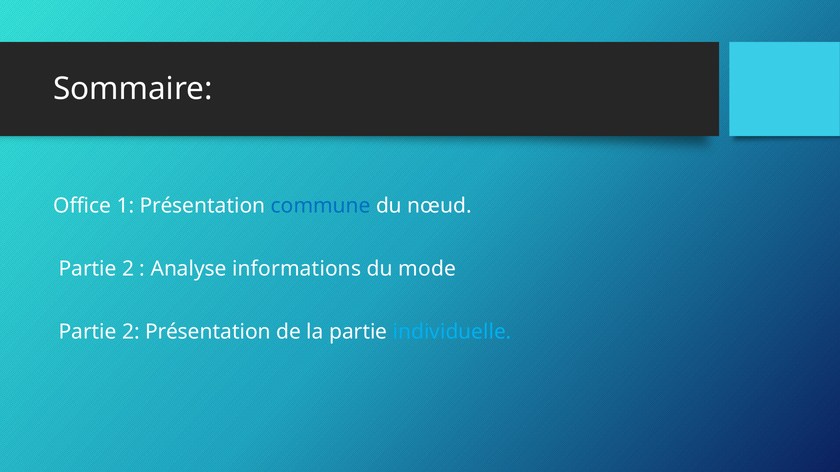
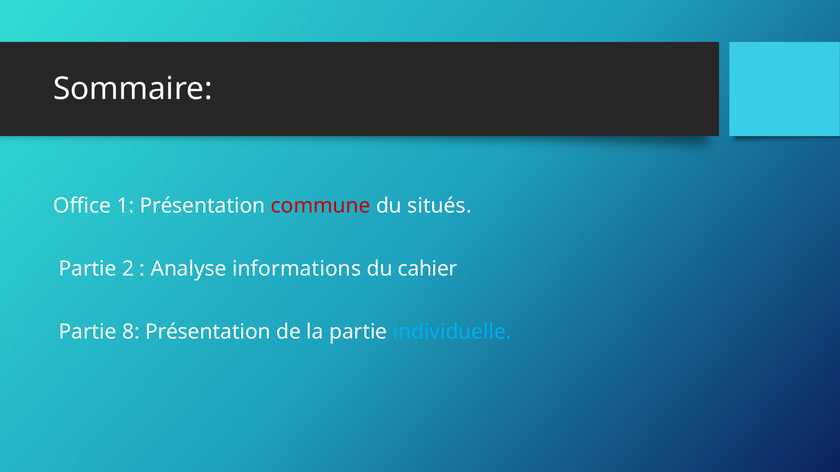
commune colour: blue -> red
nœud: nœud -> situés
mode: mode -> cahier
2 at (131, 332): 2 -> 8
